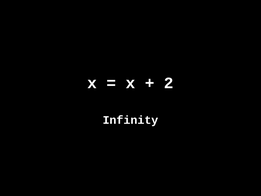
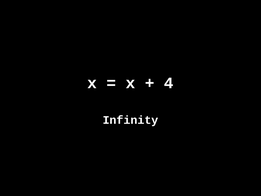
2: 2 -> 4
